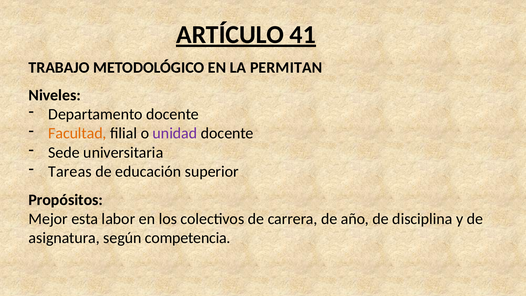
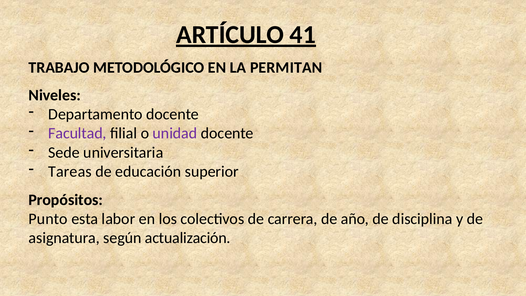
Facultad colour: orange -> purple
Mejor: Mejor -> Punto
competencia: competencia -> actualización
